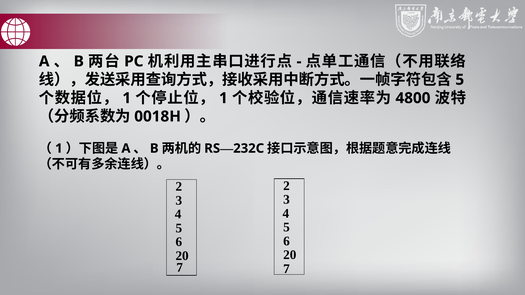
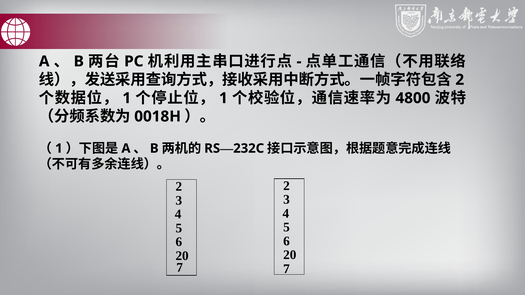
5 at (460, 80): 5 -> 2
